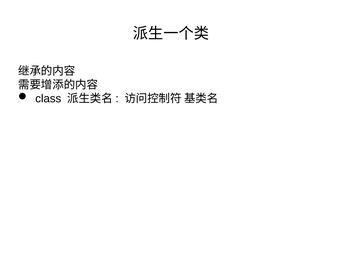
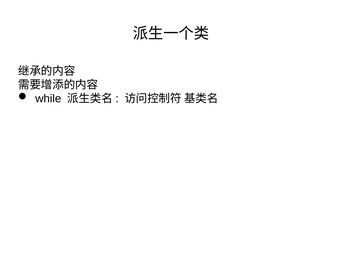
class: class -> while
